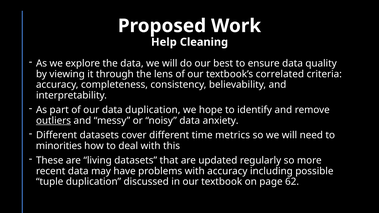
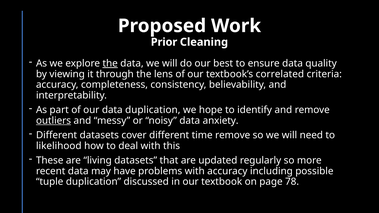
Help: Help -> Prior
the at (110, 63) underline: none -> present
time metrics: metrics -> remove
minorities: minorities -> likelihood
62: 62 -> 78
